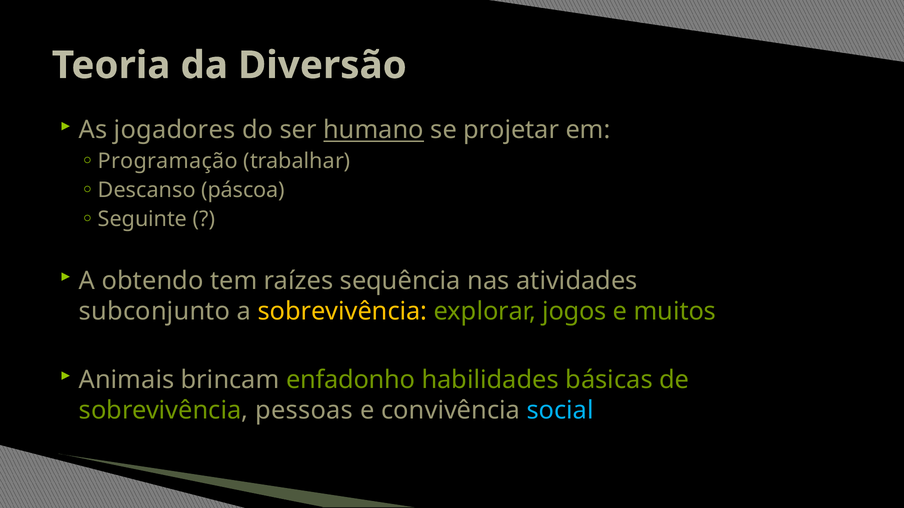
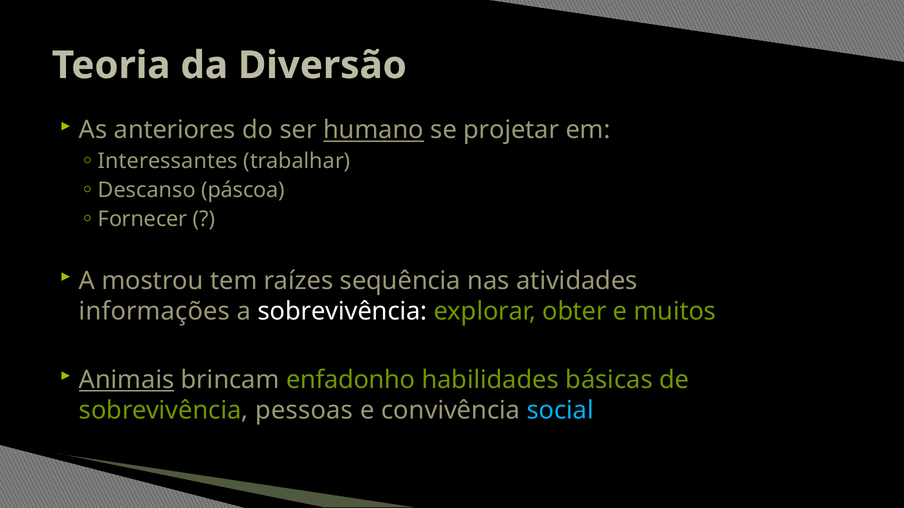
jogadores: jogadores -> anteriores
Programação: Programação -> Interessantes
Seguinte: Seguinte -> Fornecer
obtendo: obtendo -> mostrou
subconjunto: subconjunto -> informações
sobrevivência at (342, 311) colour: yellow -> white
jogos: jogos -> obter
Animais underline: none -> present
